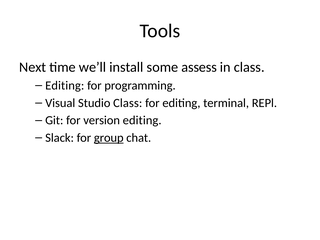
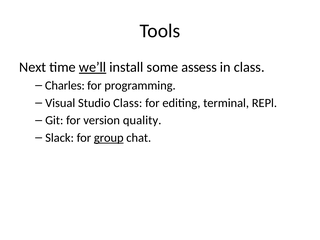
we’ll underline: none -> present
Editing at (65, 86): Editing -> Charles
version editing: editing -> quality
